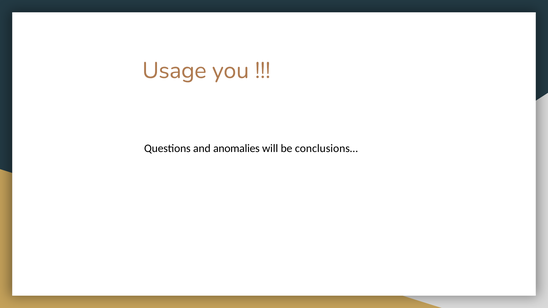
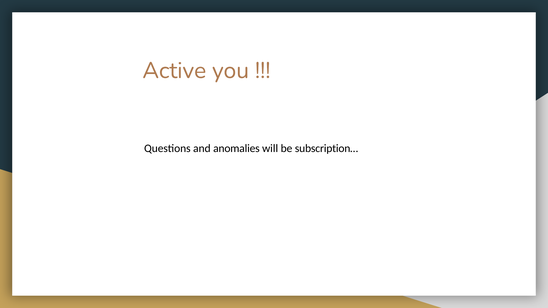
Usage: Usage -> Active
conclusions…: conclusions… -> subscription…
